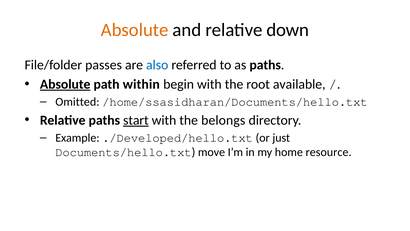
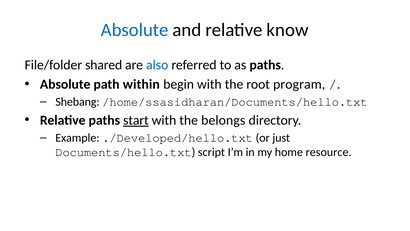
Absolute at (135, 30) colour: orange -> blue
down: down -> know
passes: passes -> shared
Absolute at (65, 84) underline: present -> none
available: available -> program
Omitted: Omitted -> Shebang
move: move -> script
